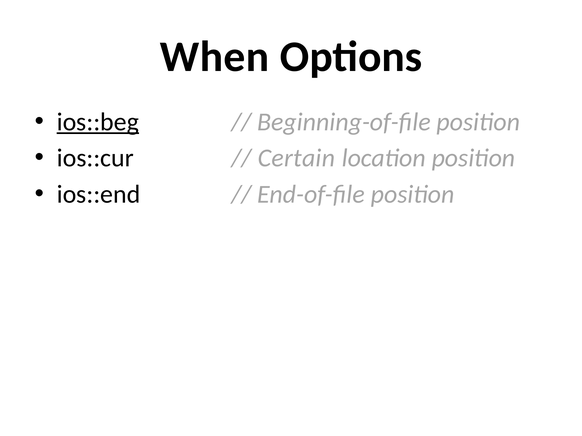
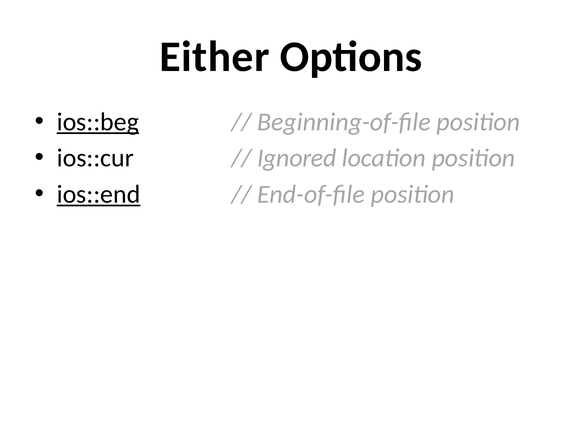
When: When -> Either
Certain: Certain -> Ignored
ios::end underline: none -> present
